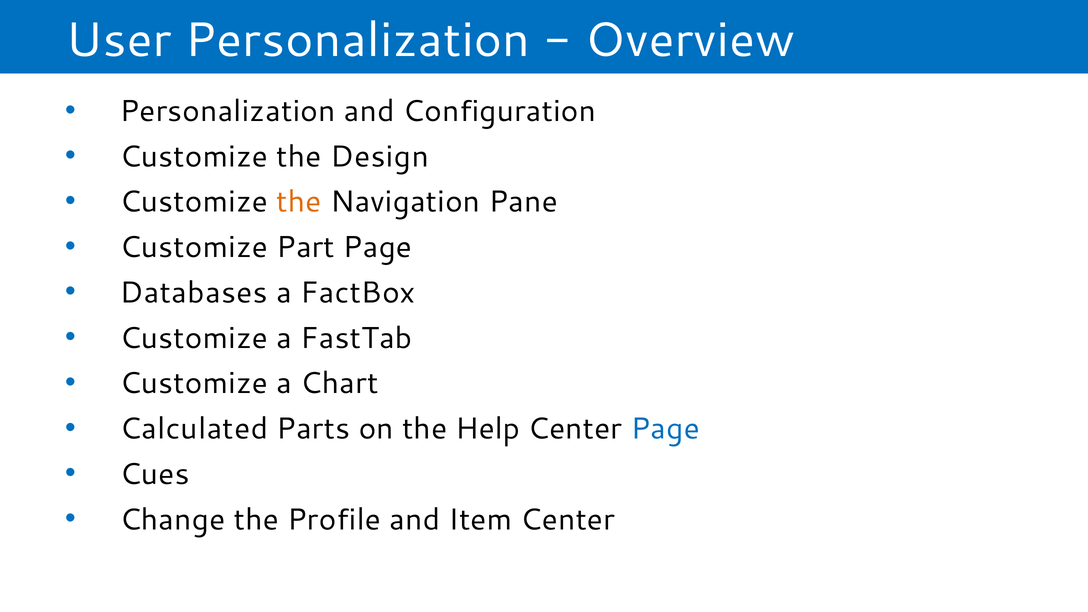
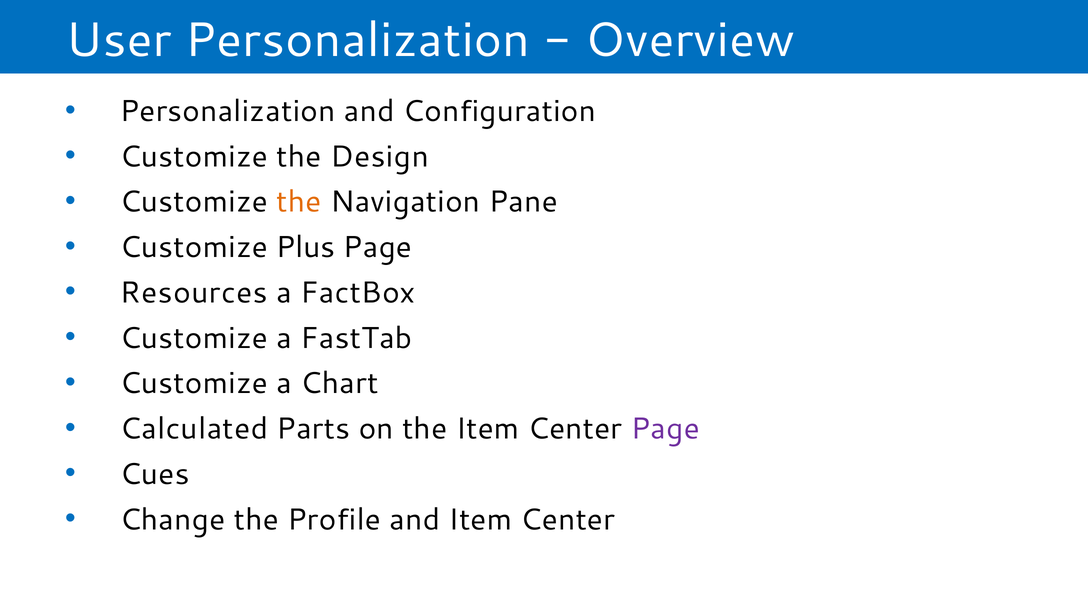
Part: Part -> Plus
Databases: Databases -> Resources
the Help: Help -> Item
Page at (665, 429) colour: blue -> purple
